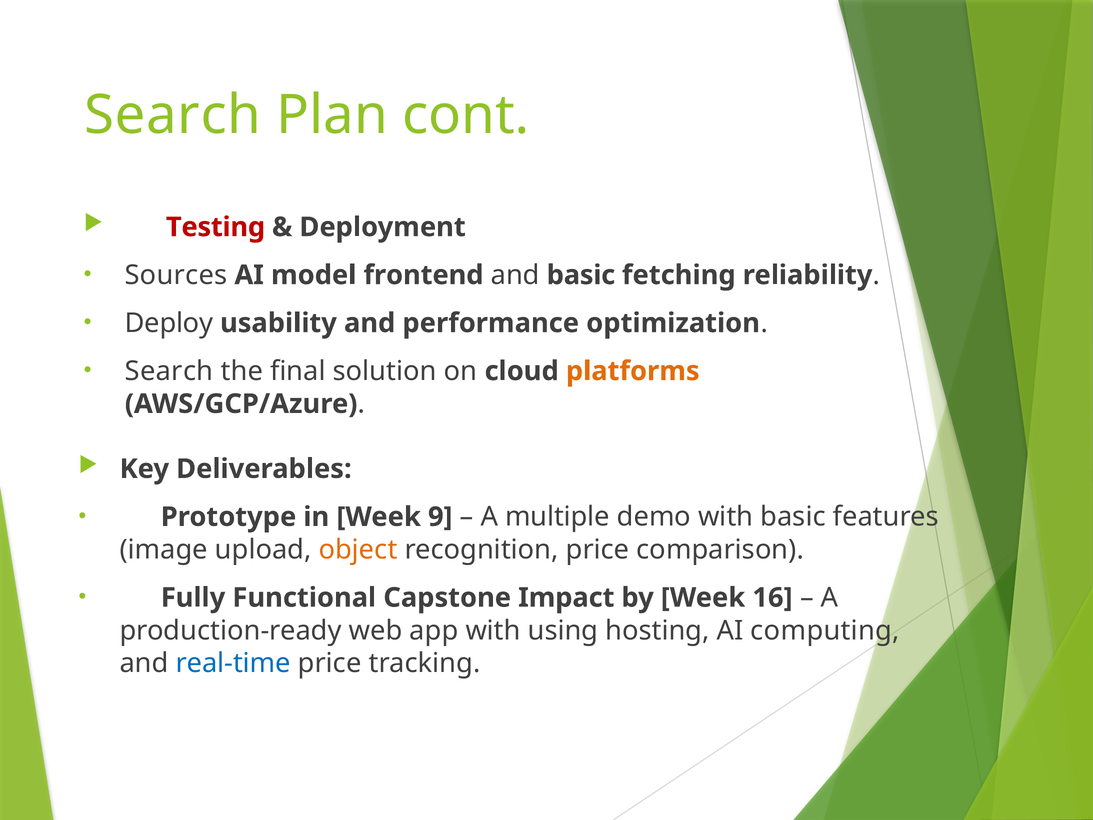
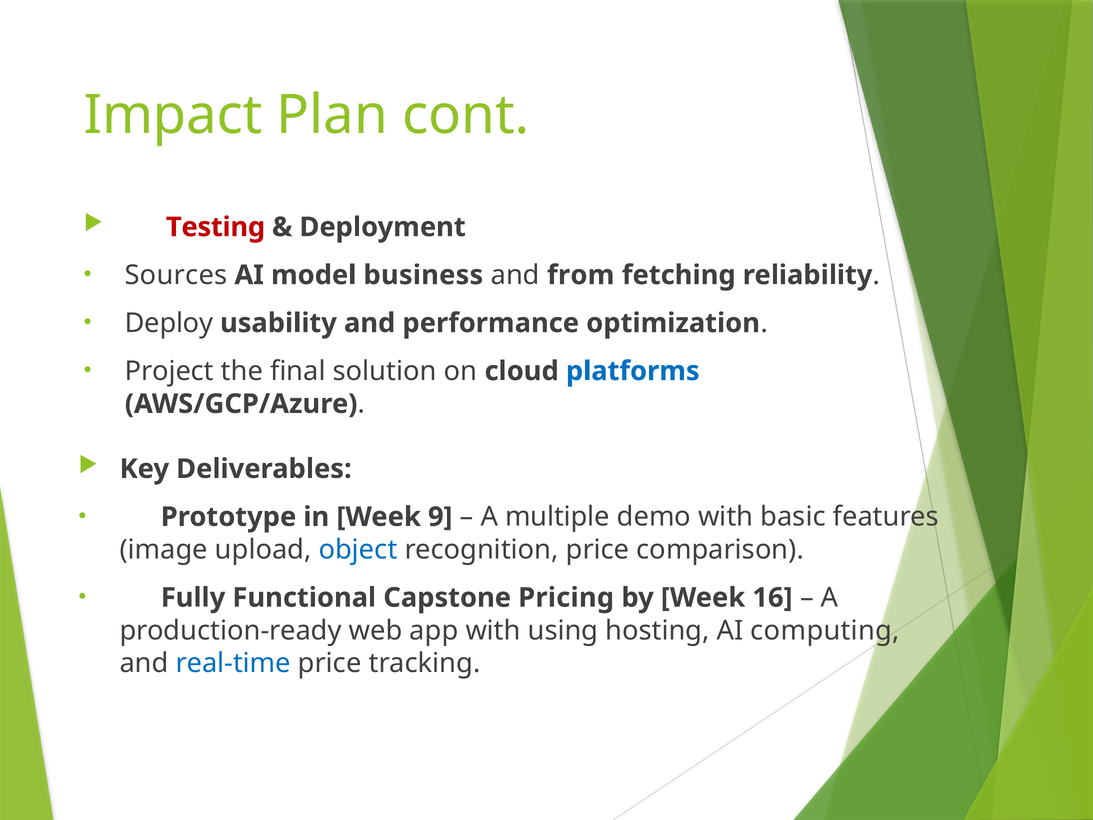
Search at (173, 115): Search -> Impact
frontend: frontend -> business
and basic: basic -> from
Search at (169, 371): Search -> Project
platforms colour: orange -> blue
object colour: orange -> blue
Impact: Impact -> Pricing
